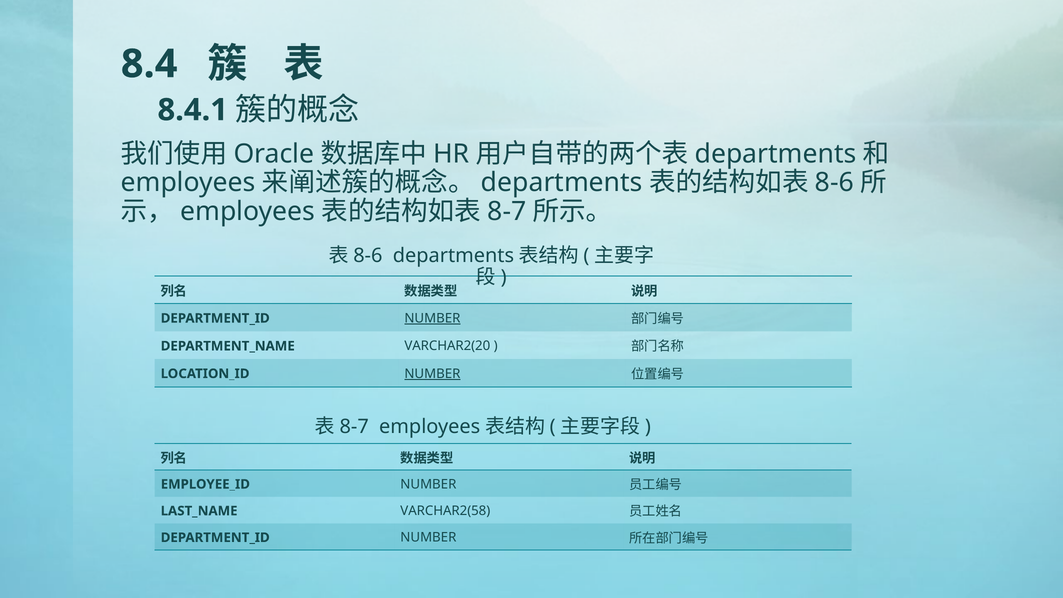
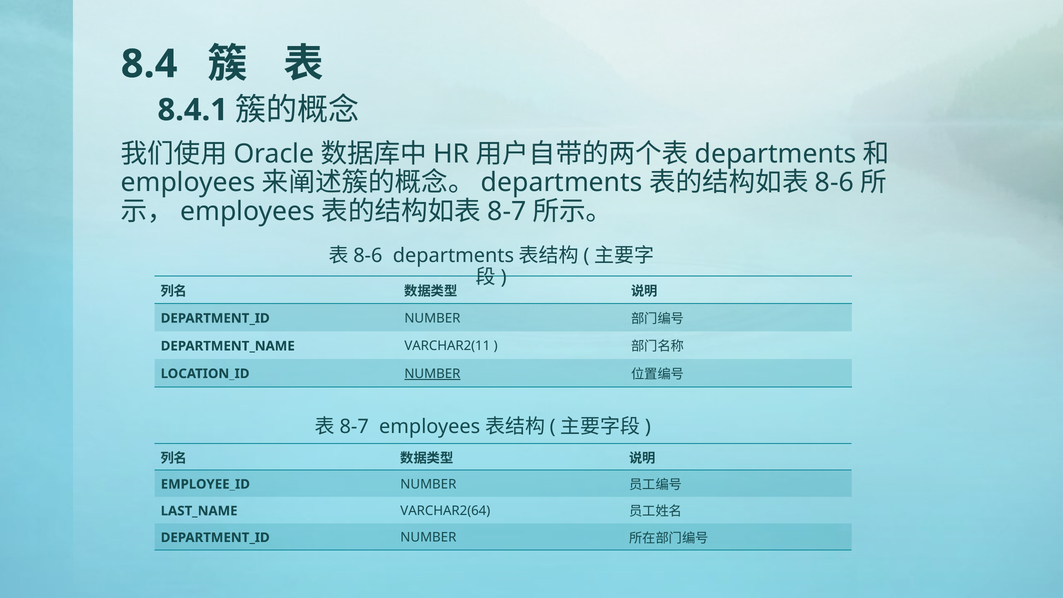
NUMBER at (432, 318) underline: present -> none
VARCHAR2(20: VARCHAR2(20 -> VARCHAR2(11
VARCHAR2(58: VARCHAR2(58 -> VARCHAR2(64
